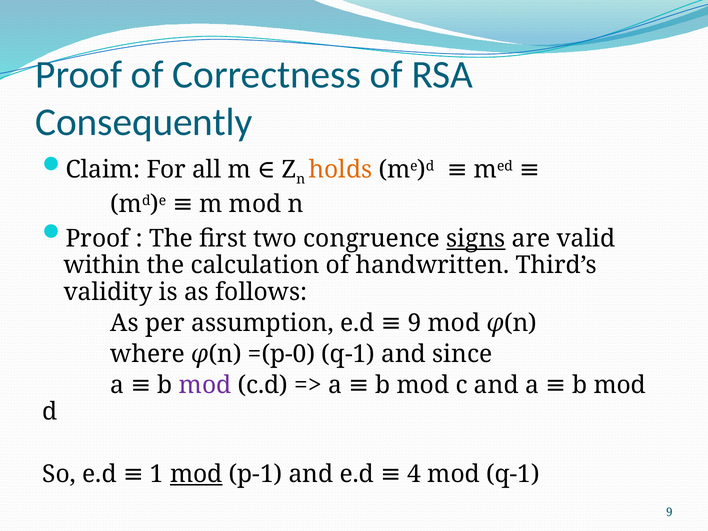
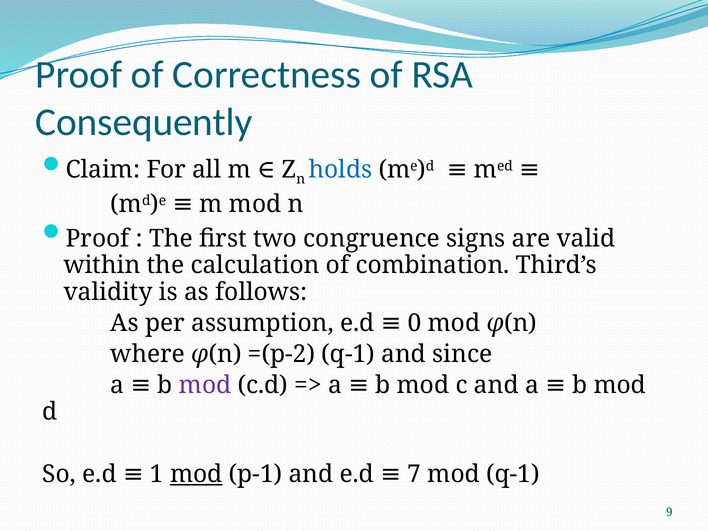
holds colour: orange -> blue
signs underline: present -> none
handwritten: handwritten -> combination
e.d 9: 9 -> 0
=(p-0: =(p-0 -> =(p-2
4: 4 -> 7
